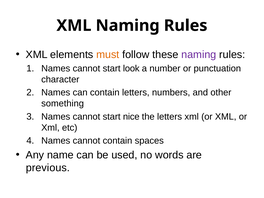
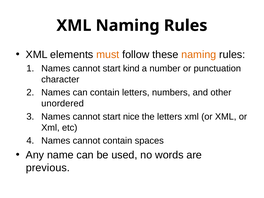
naming at (199, 55) colour: purple -> orange
look: look -> kind
something: something -> unordered
